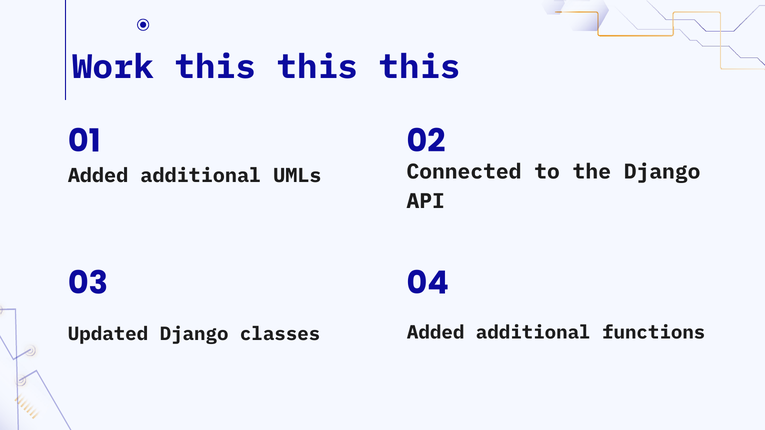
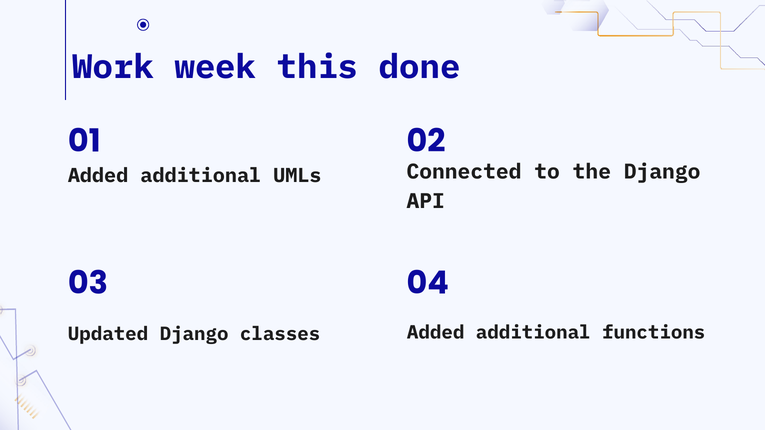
Work this: this -> week
this at (420, 67): this -> done
